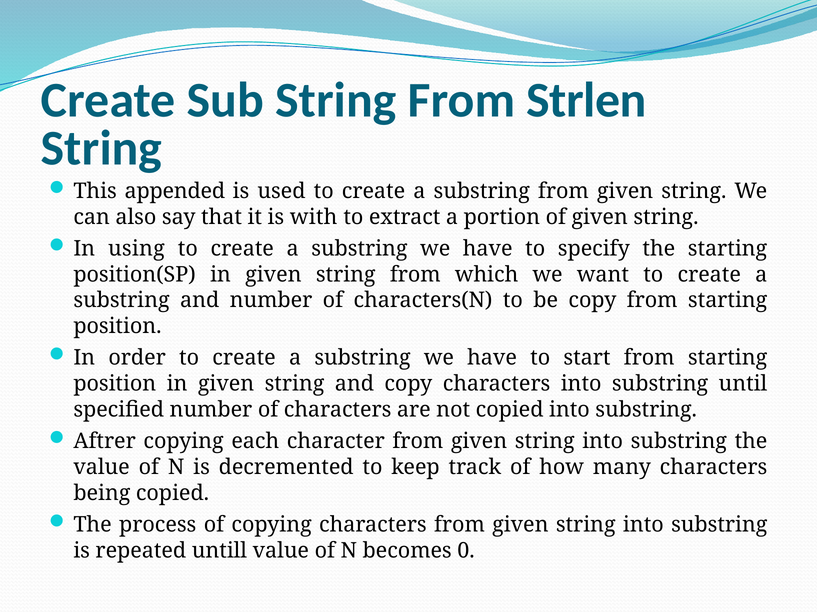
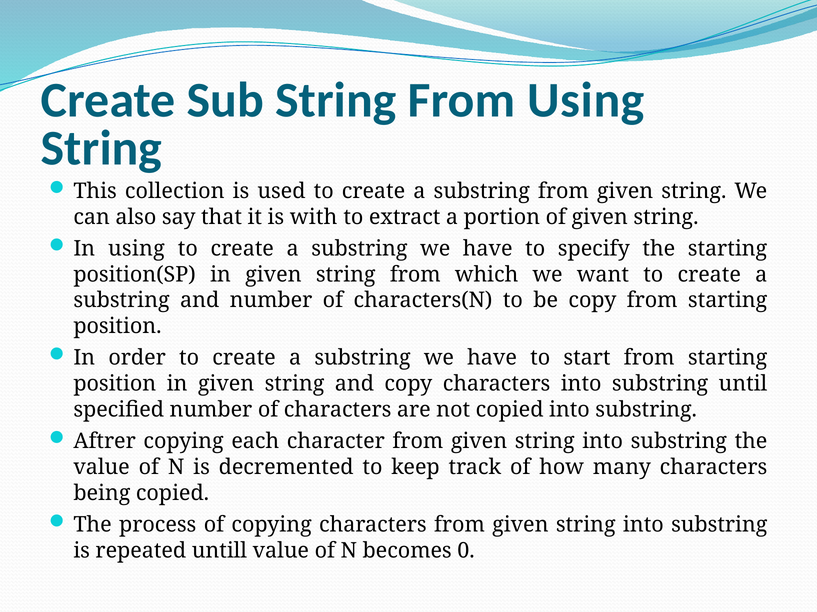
From Strlen: Strlen -> Using
appended: appended -> collection
